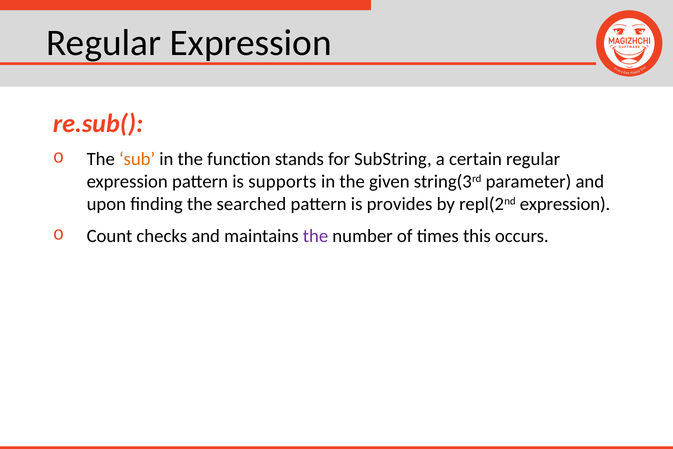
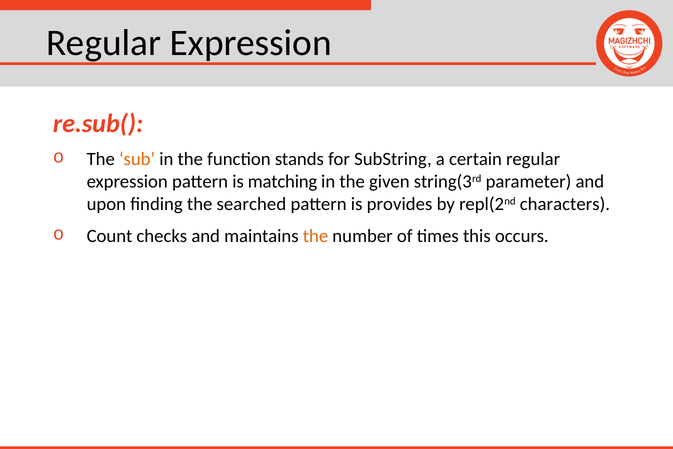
supports: supports -> matching
repl(2nd expression: expression -> characters
the at (316, 236) colour: purple -> orange
